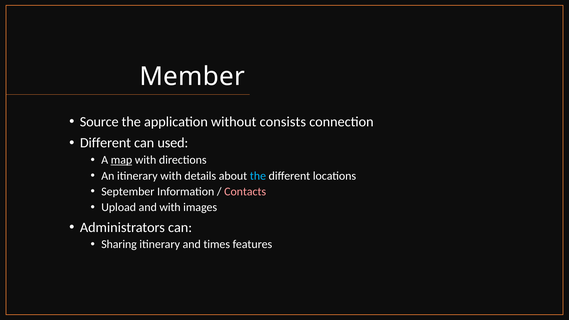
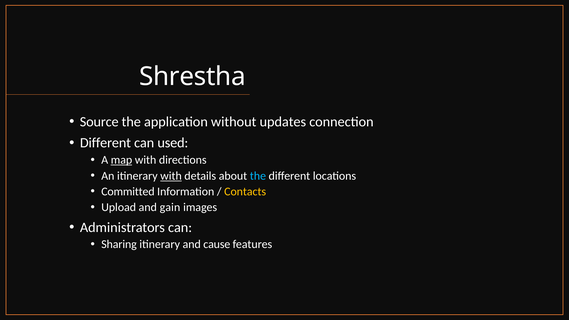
Member: Member -> Shrestha
consists: consists -> updates
with at (171, 176) underline: none -> present
September: September -> Committed
Contacts colour: pink -> yellow
and with: with -> gain
times: times -> cause
